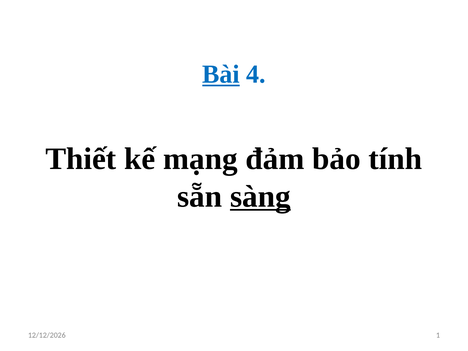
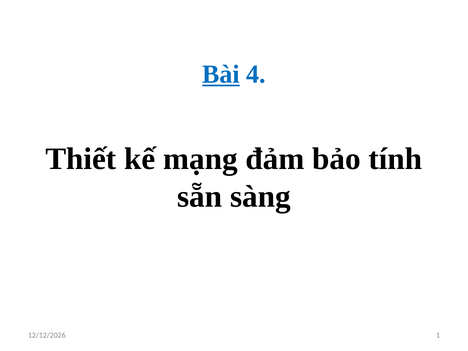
sàng underline: present -> none
